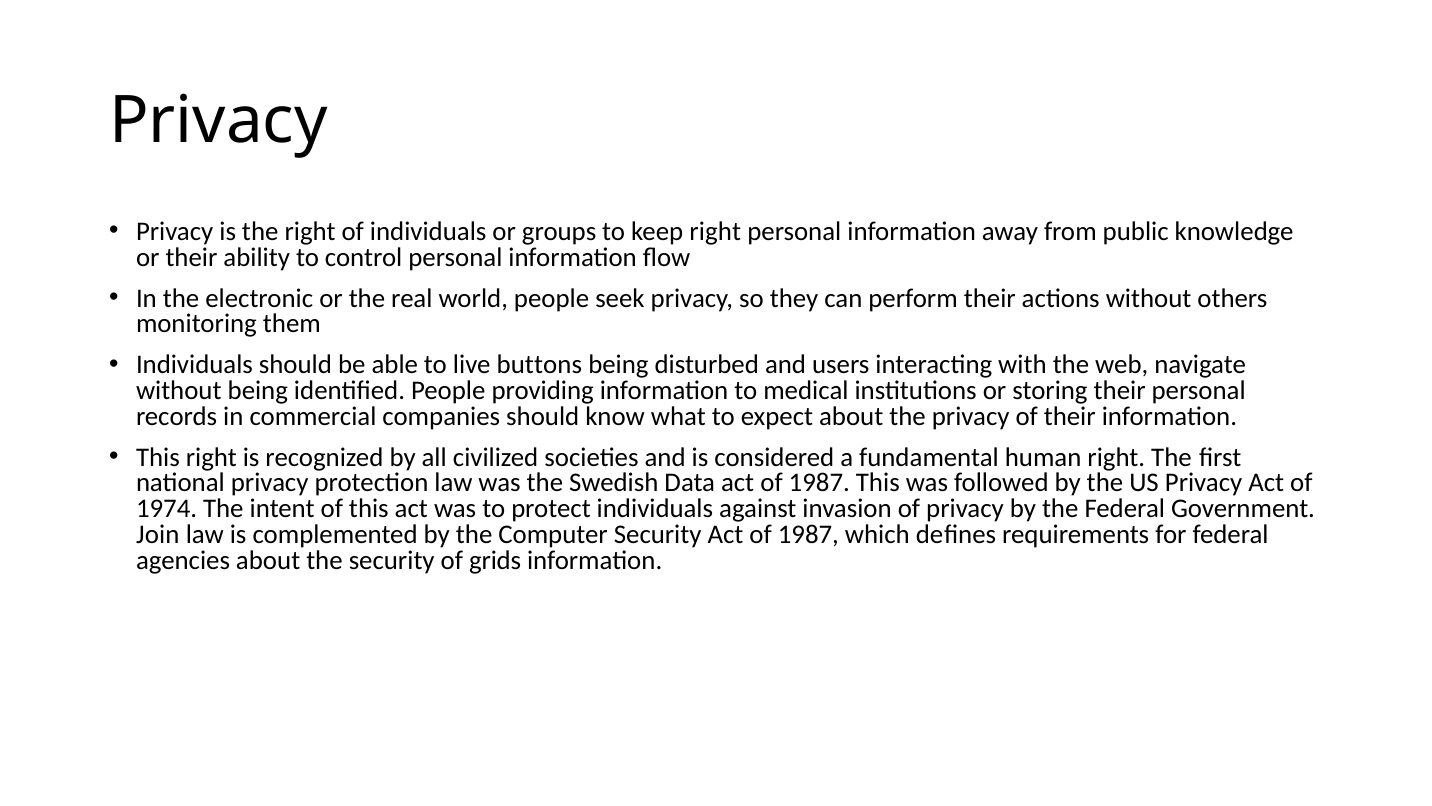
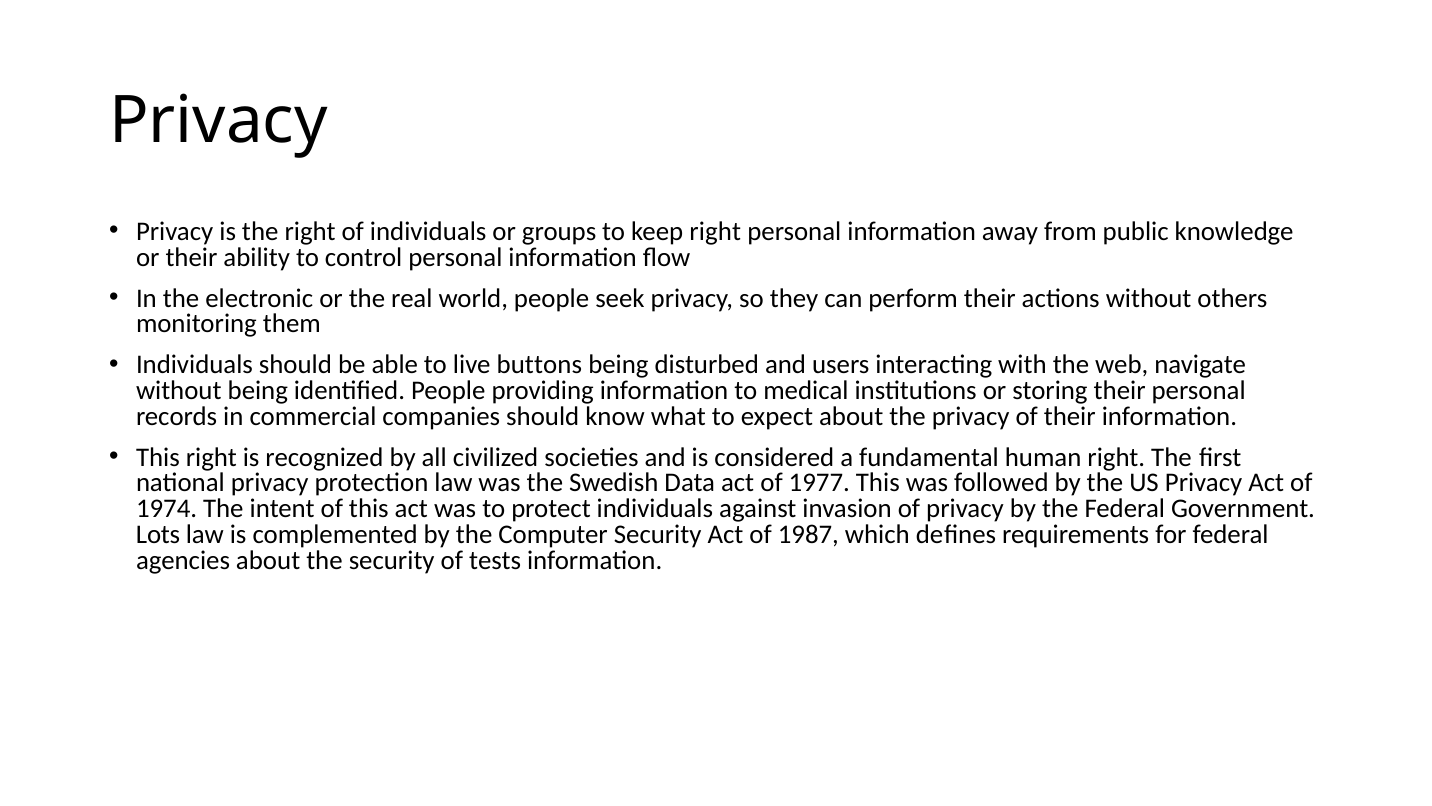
Data act of 1987: 1987 -> 1977
Join: Join -> Lots
grids: grids -> tests
